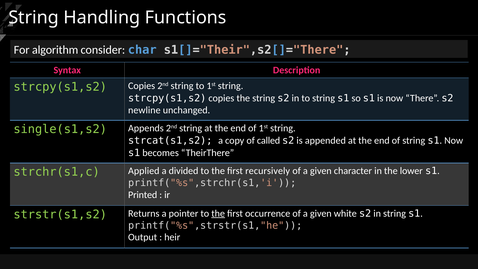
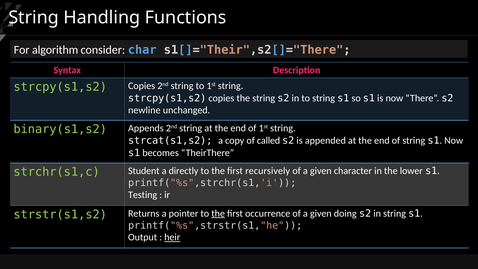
single(s1,s2: single(s1,s2 -> binary(s1,s2
Applied: Applied -> Student
divided: divided -> directly
Printed: Printed -> Testing
white: white -> doing
heir underline: none -> present
